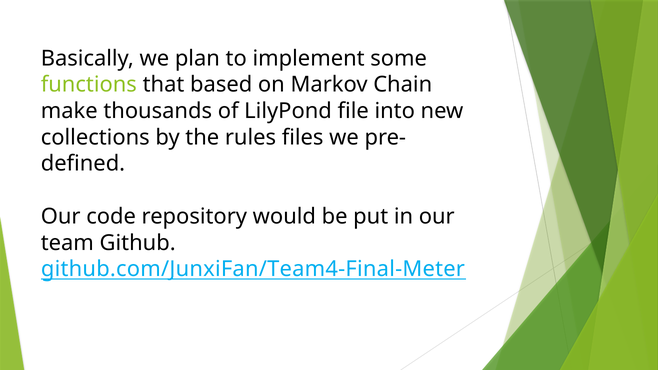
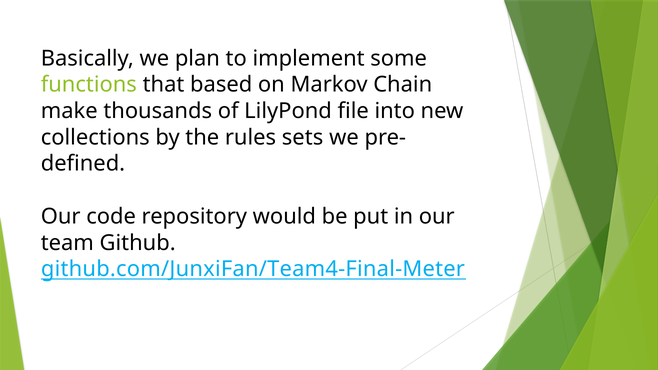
files: files -> sets
